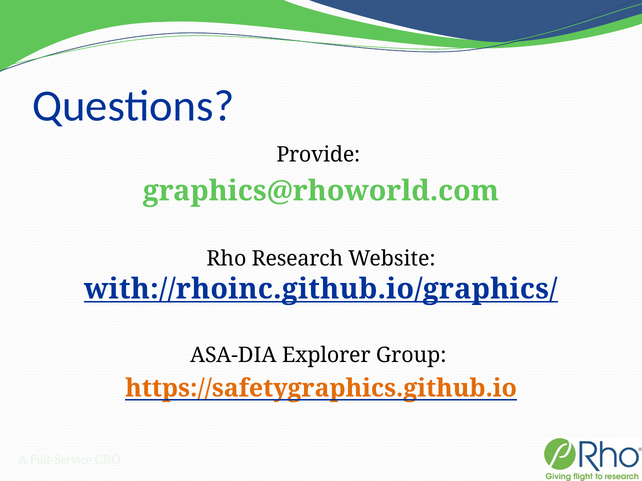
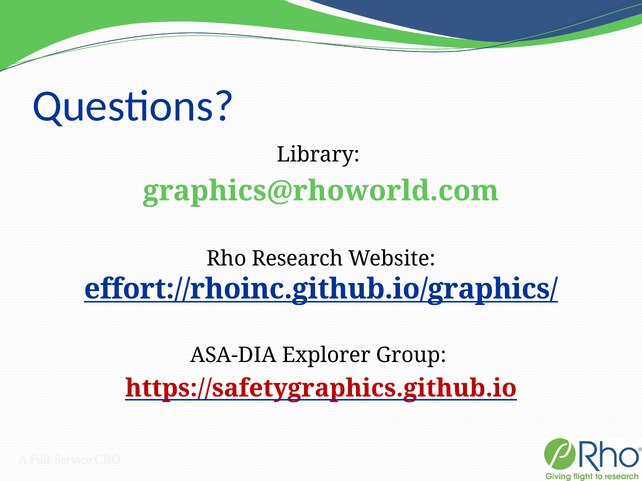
Provide: Provide -> Library
with://rhoinc.github.io/graphics/: with://rhoinc.github.io/graphics/ -> effort://rhoinc.github.io/graphics/
https://safetygraphics.github.io colour: orange -> red
